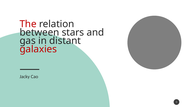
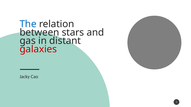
The colour: red -> blue
